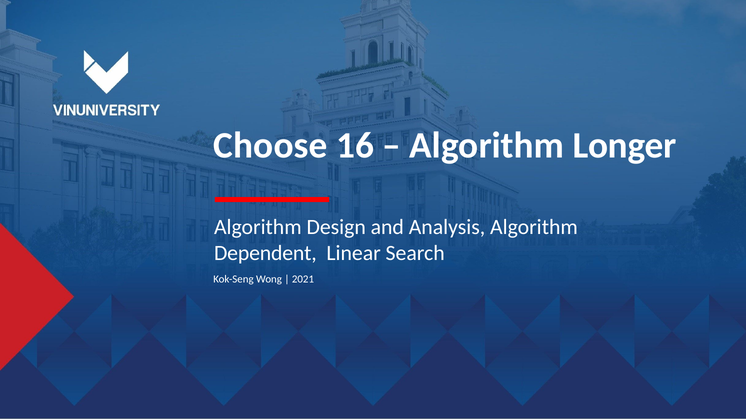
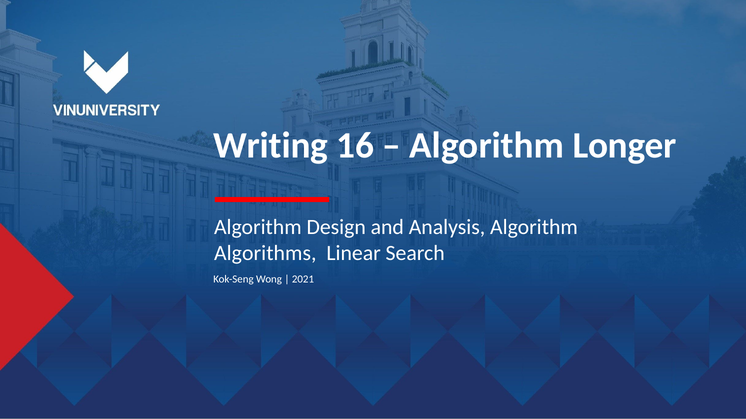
Choose: Choose -> Writing
Dependent: Dependent -> Algorithms
